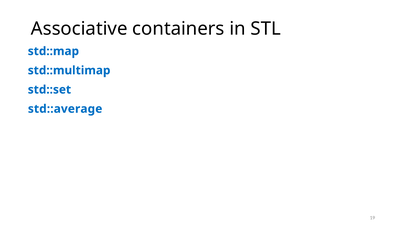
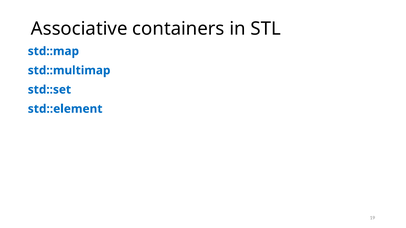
std::average: std::average -> std::element
